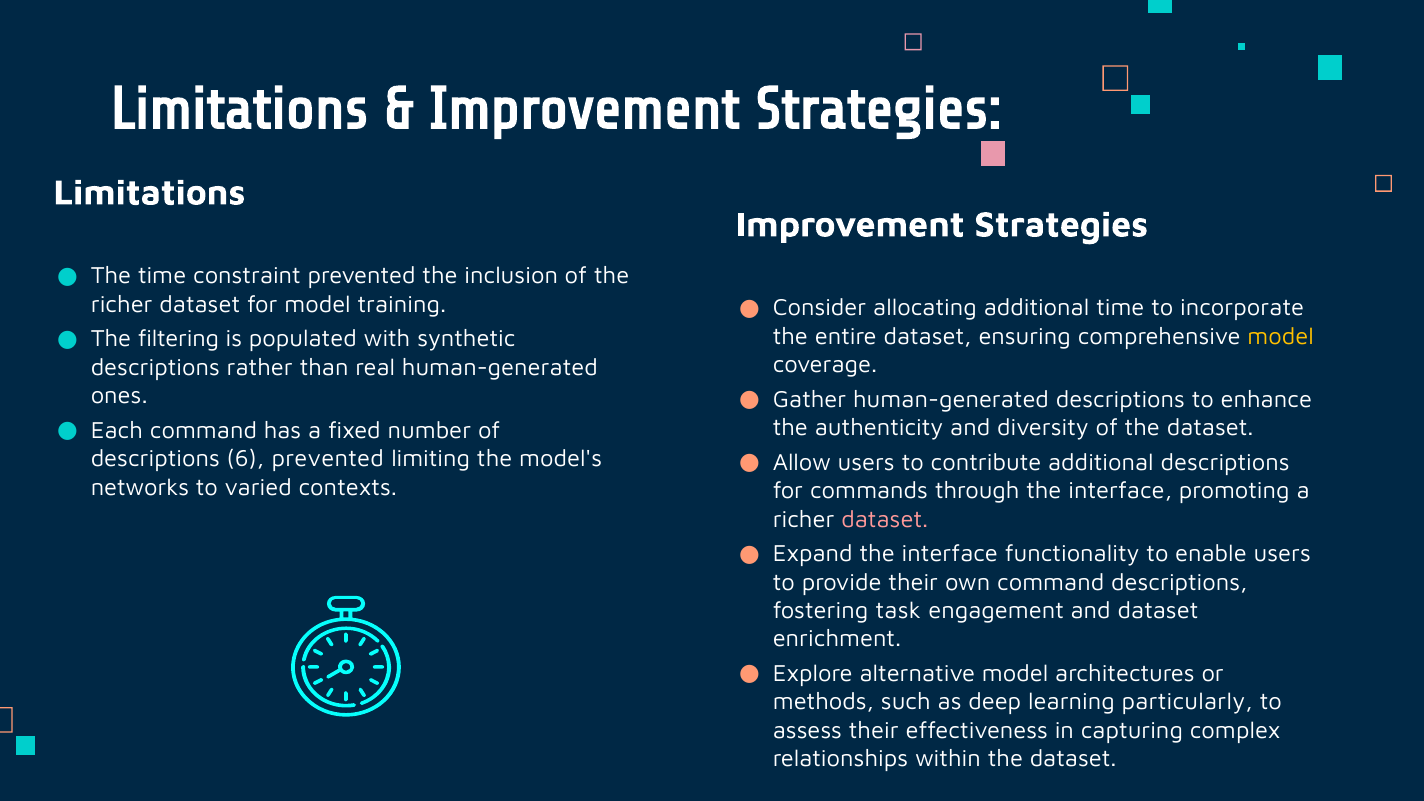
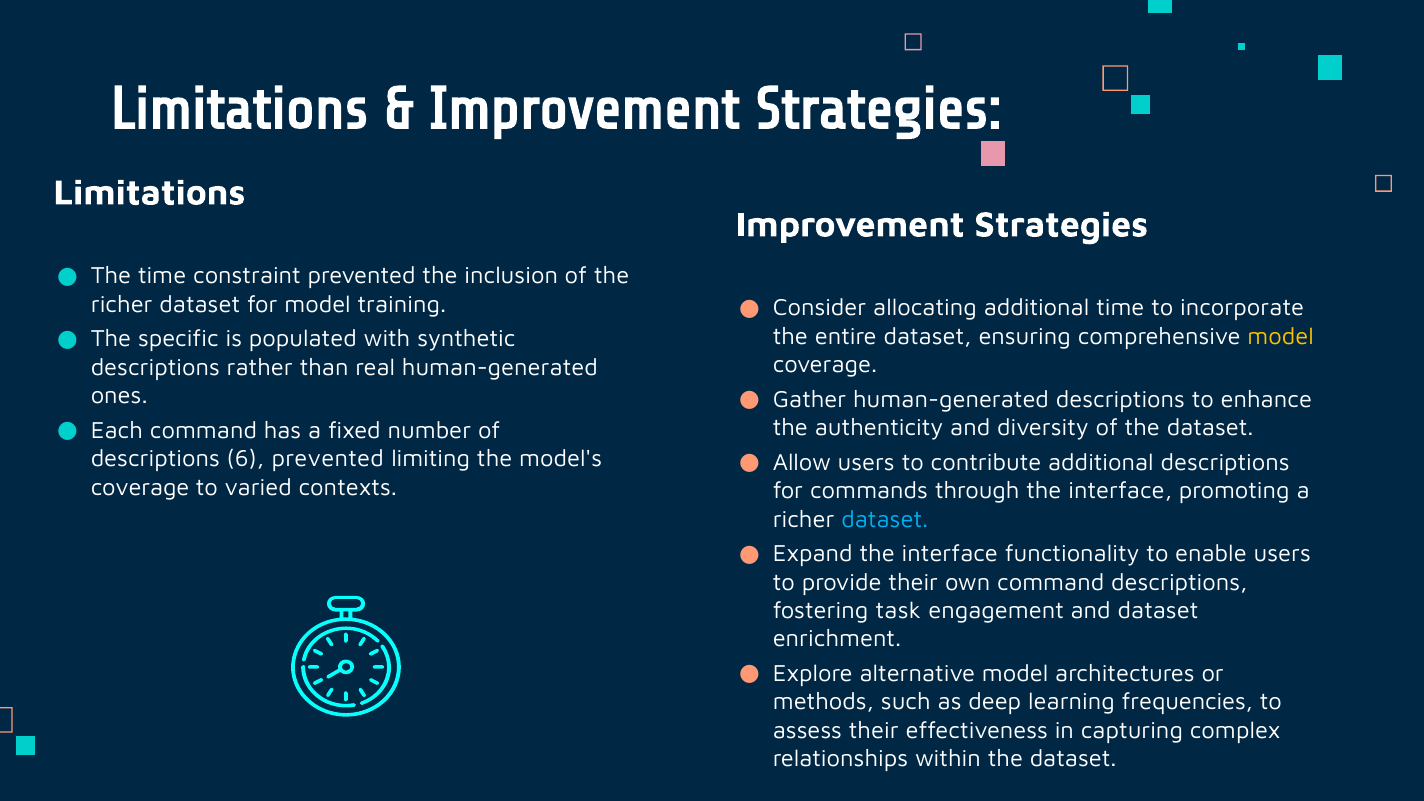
filtering: filtering -> specific
networks at (140, 487): networks -> coverage
dataset at (885, 519) colour: pink -> light blue
particularly: particularly -> frequencies
